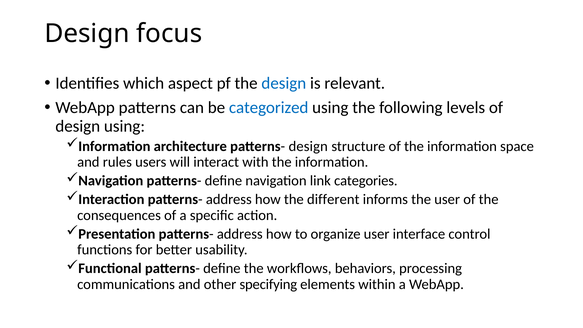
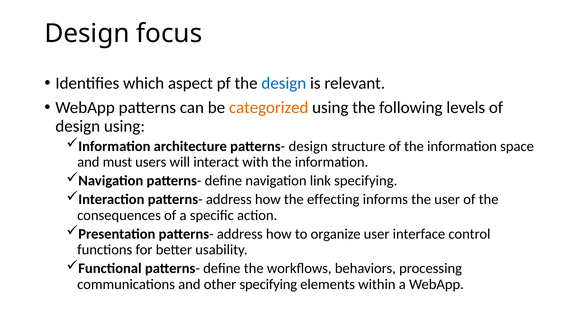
categorized colour: blue -> orange
rules: rules -> must
link categories: categories -> specifying
different: different -> effecting
